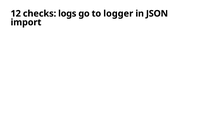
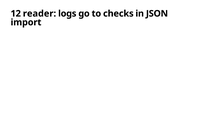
checks: checks -> reader
logger: logger -> checks
